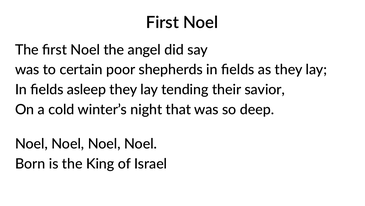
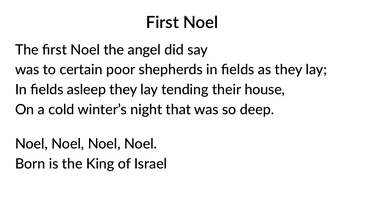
savior: savior -> house
